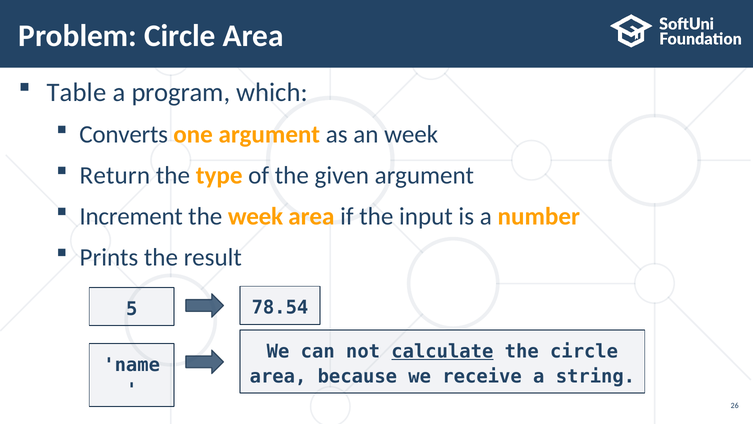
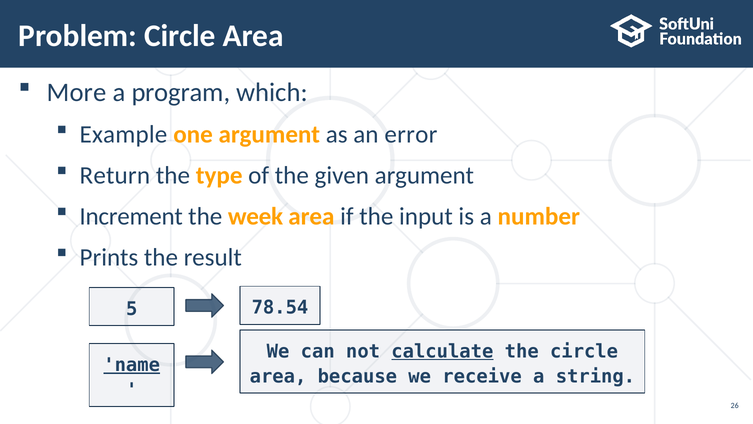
Table: Table -> More
Converts: Converts -> Example
an week: week -> error
name underline: none -> present
